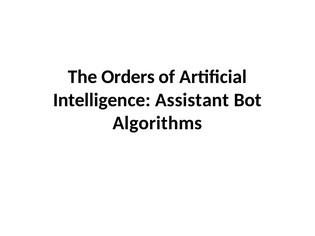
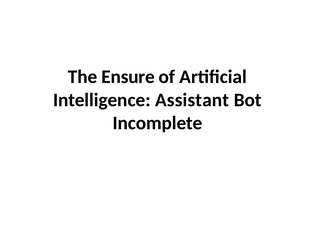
Orders: Orders -> Ensure
Algorithms: Algorithms -> Incomplete
